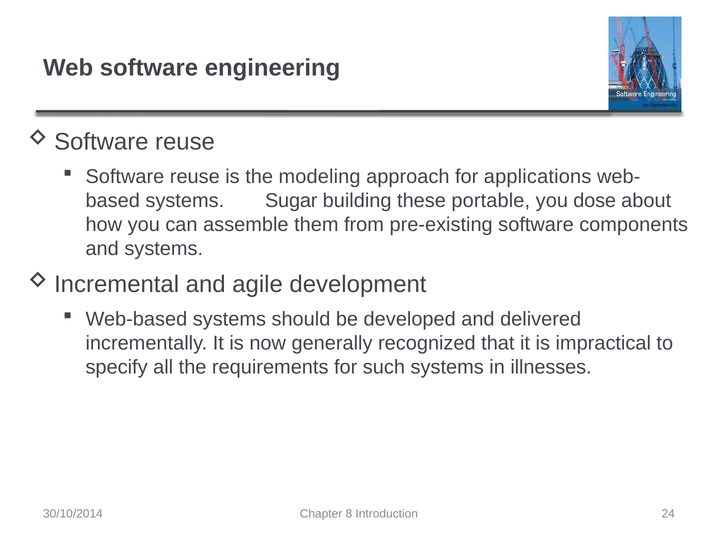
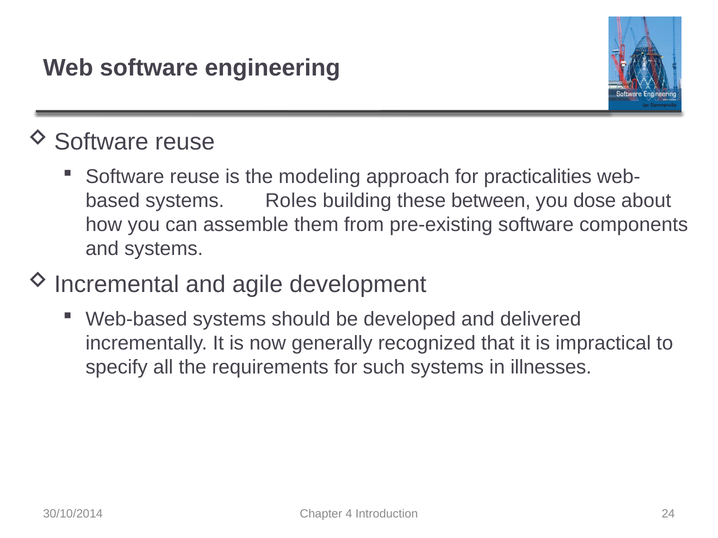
applications: applications -> practicalities
Sugar: Sugar -> Roles
portable: portable -> between
8: 8 -> 4
